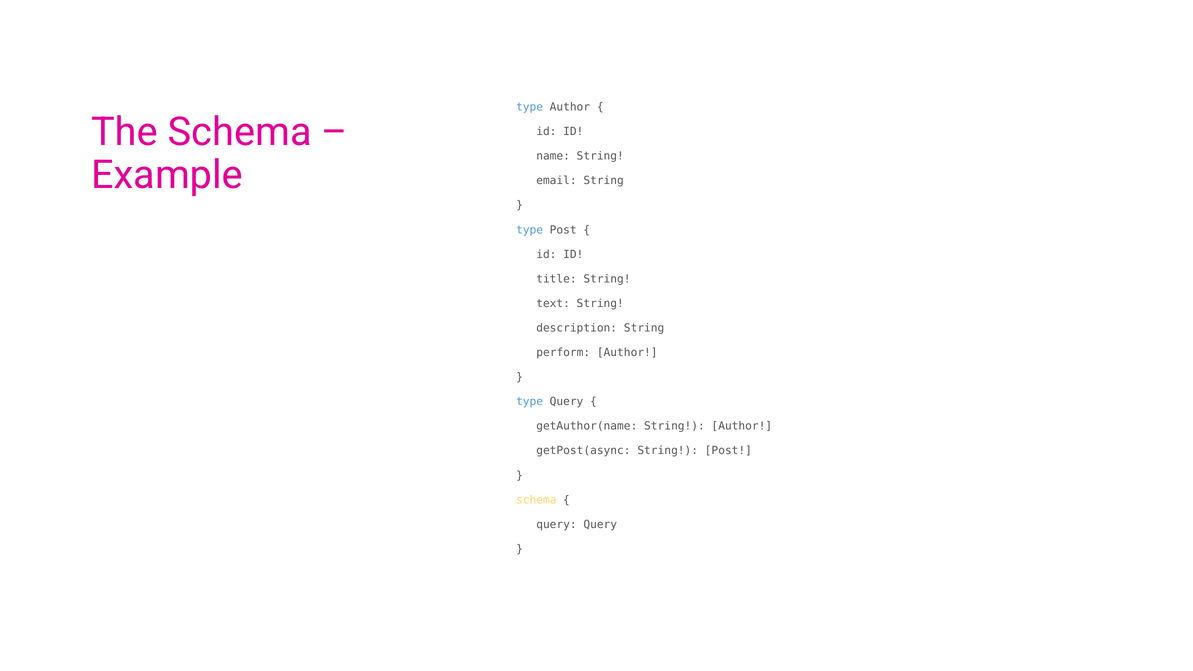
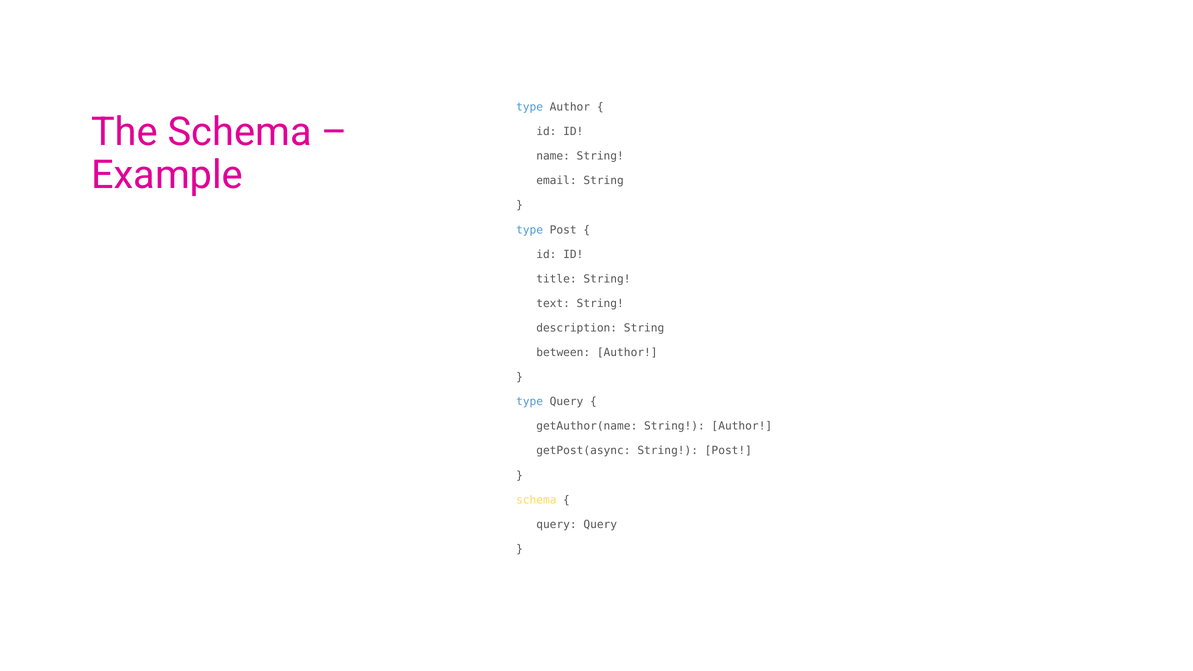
perform: perform -> between
